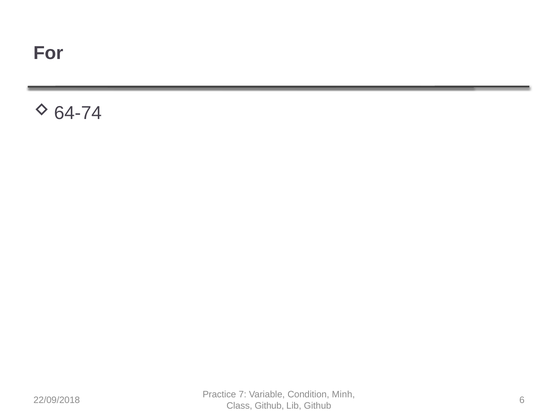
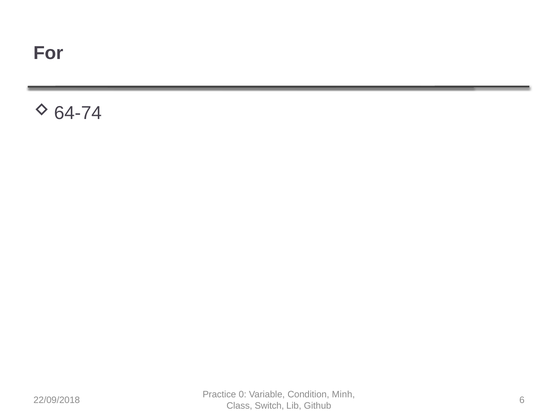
7: 7 -> 0
Class Github: Github -> Switch
